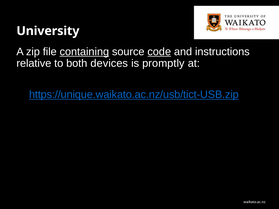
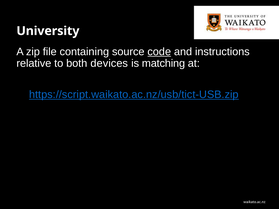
containing underline: present -> none
promptly: promptly -> matching
https://unique.waikato.ac.nz/usb/tict-USB.zip: https://unique.waikato.ac.nz/usb/tict-USB.zip -> https://script.waikato.ac.nz/usb/tict-USB.zip
